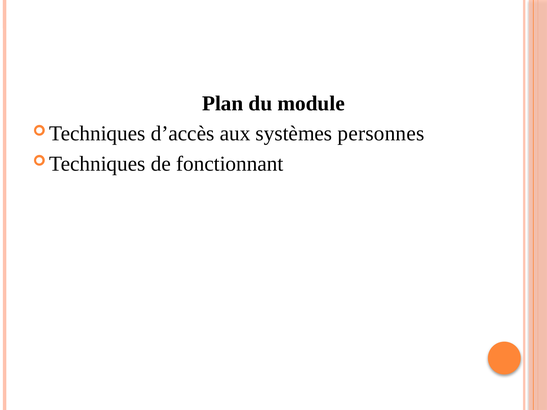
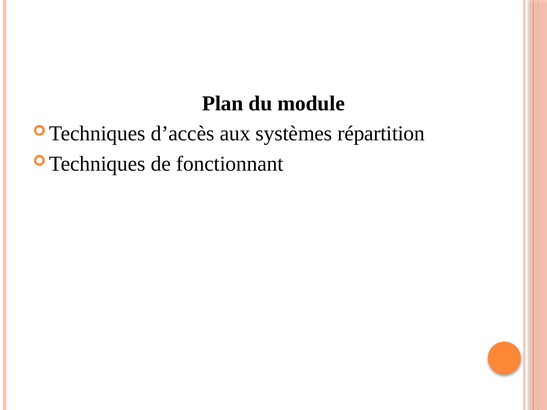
personnes: personnes -> répartition
